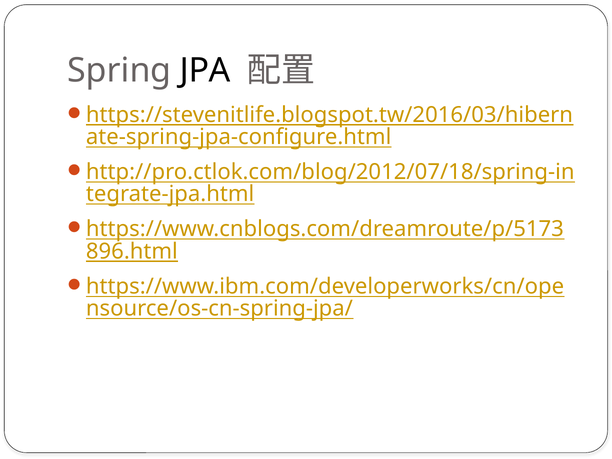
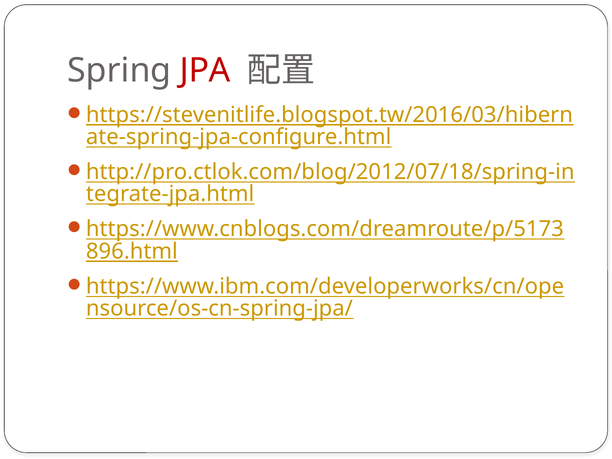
JPA colour: black -> red
